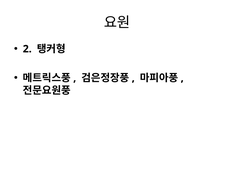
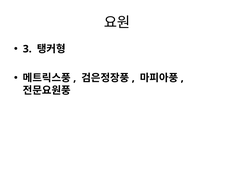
2: 2 -> 3
